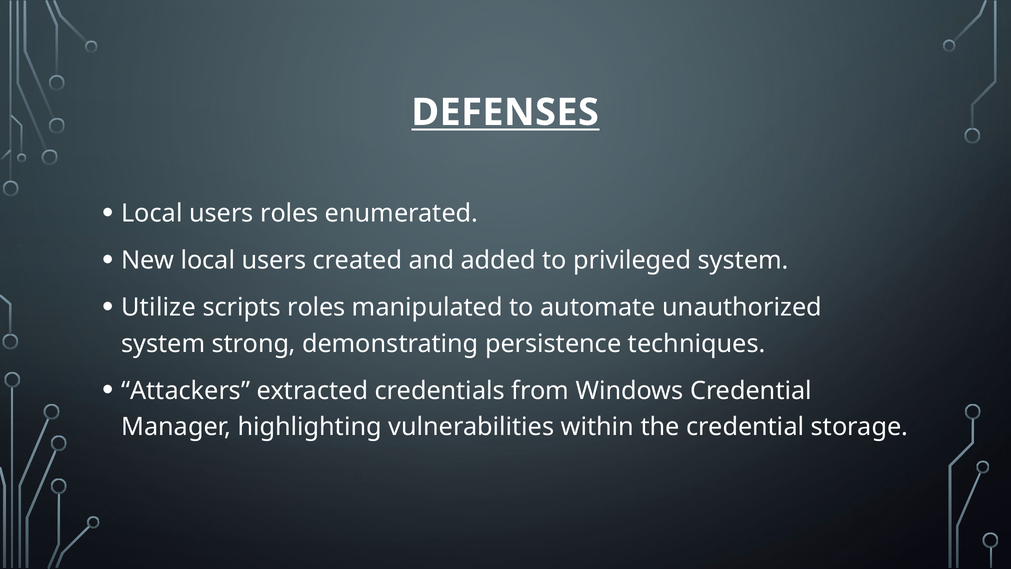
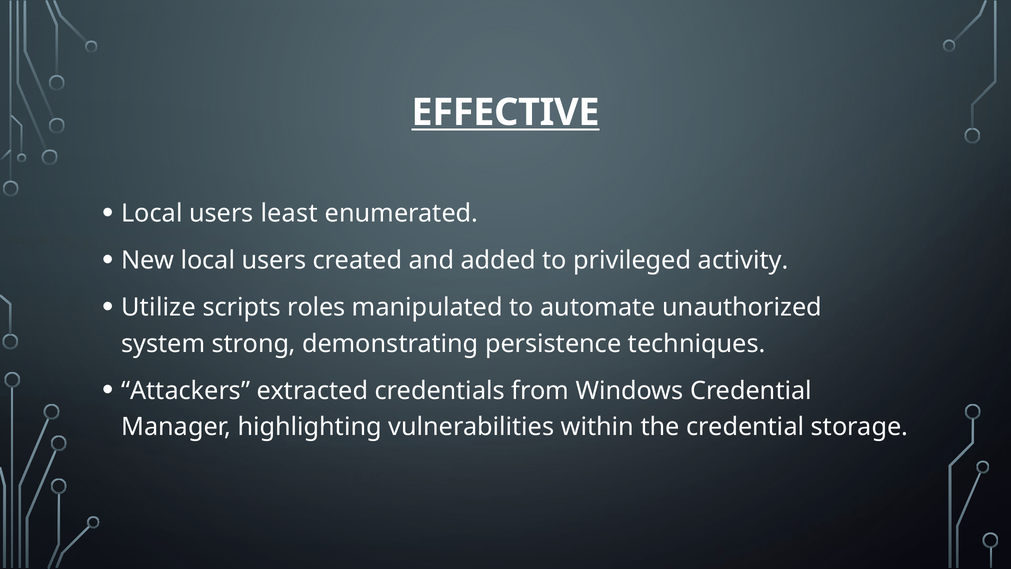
DEFENSES: DEFENSES -> EFFECTIVE
users roles: roles -> least
privileged system: system -> activity
